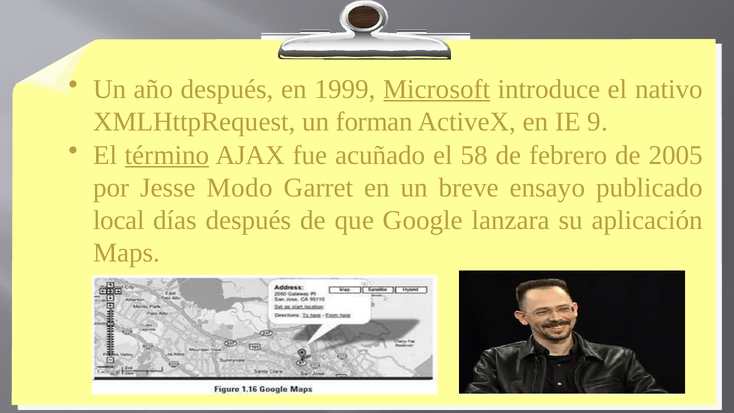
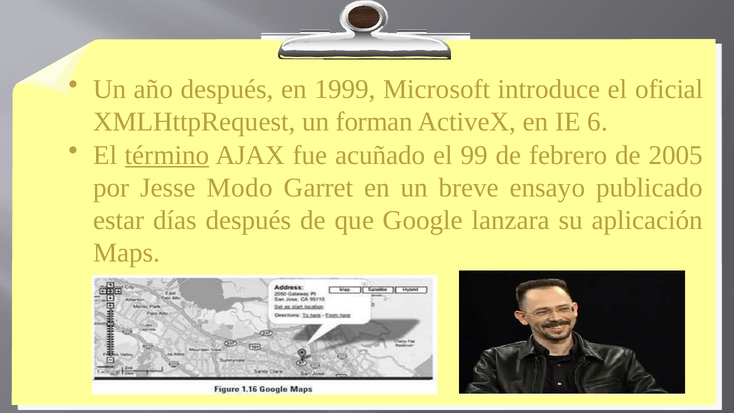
Microsoft underline: present -> none
nativo: nativo -> oficial
9: 9 -> 6
58: 58 -> 99
local: local -> estar
